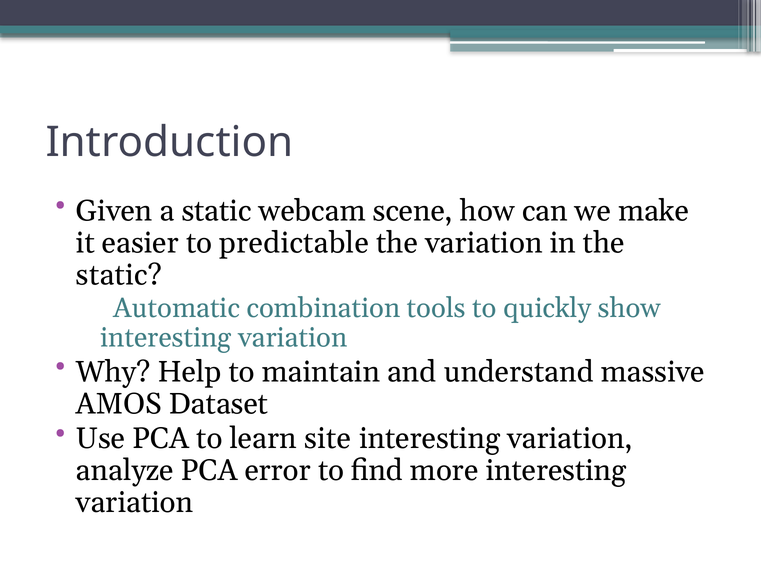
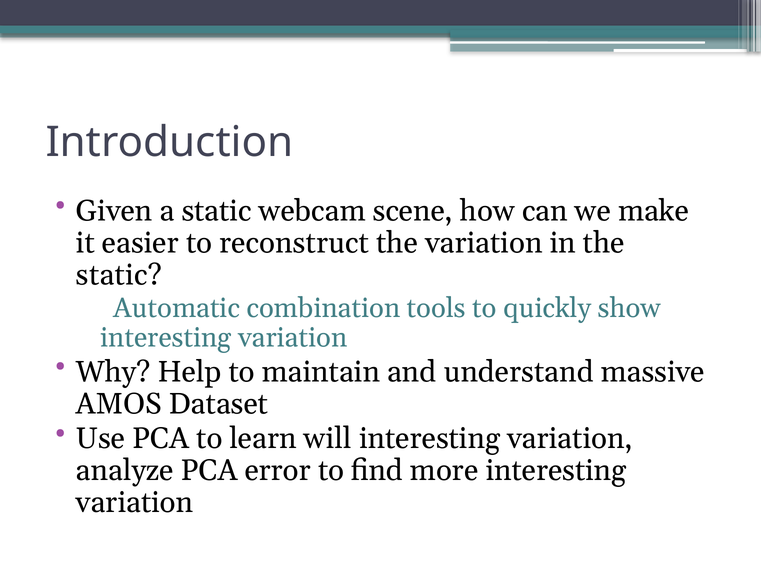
predictable: predictable -> reconstruct
site: site -> will
